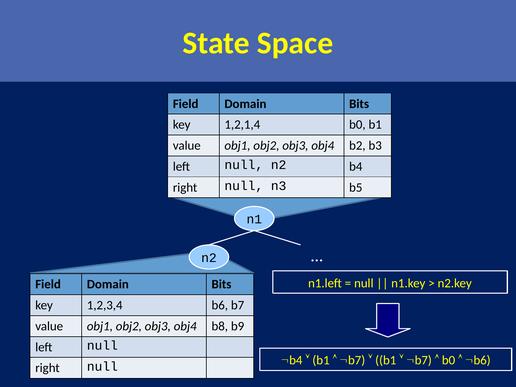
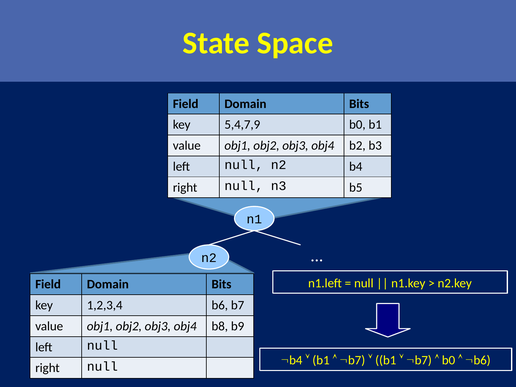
1,2,1,4: 1,2,1,4 -> 5,4,7,9
